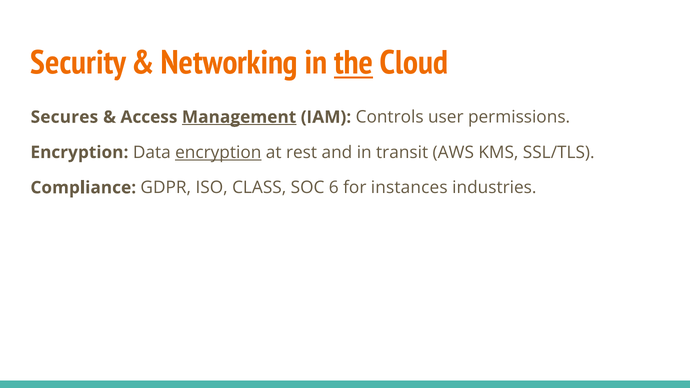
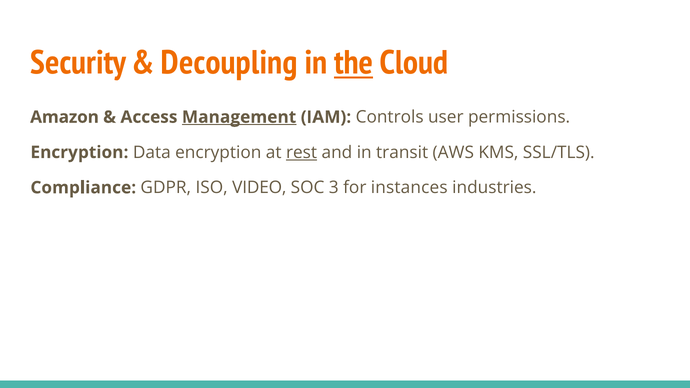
Networking: Networking -> Decoupling
Secures: Secures -> Amazon
encryption at (218, 152) underline: present -> none
rest underline: none -> present
CLASS: CLASS -> VIDEO
6: 6 -> 3
